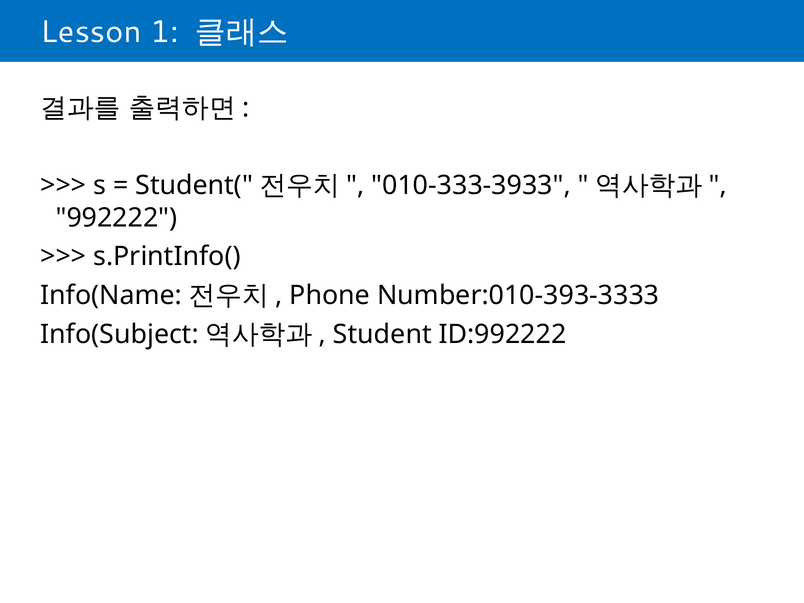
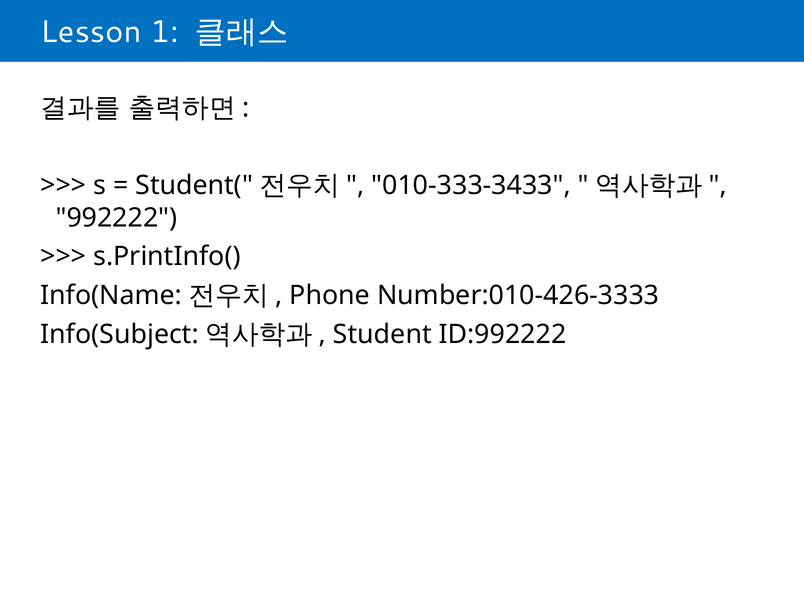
010-333-3933: 010-333-3933 -> 010-333-3433
Number:010-393-3333: Number:010-393-3333 -> Number:010-426-3333
